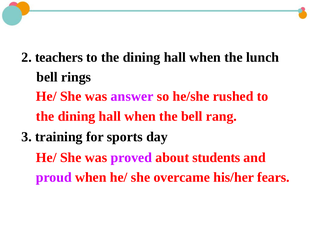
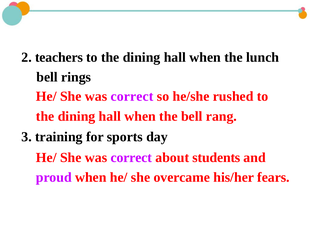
answer at (132, 96): answer -> correct
proved at (131, 157): proved -> correct
